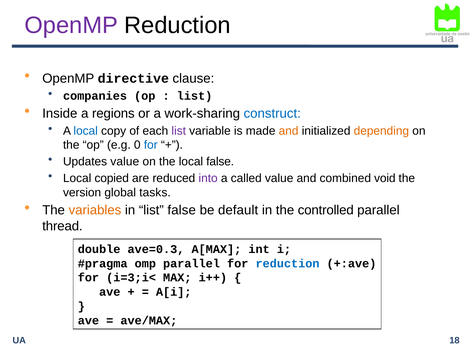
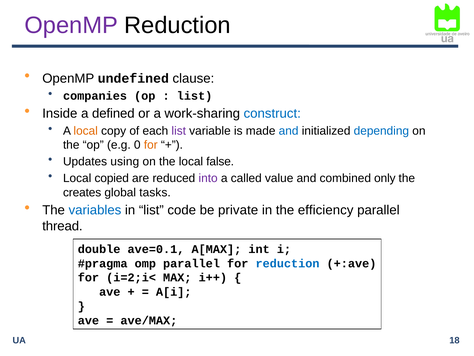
directive: directive -> undefined
regions: regions -> defined
local at (86, 131) colour: blue -> orange
and at (289, 131) colour: orange -> blue
depending colour: orange -> blue
for at (151, 145) colour: blue -> orange
Updates value: value -> using
void: void -> only
version: version -> creates
variables colour: orange -> blue
list false: false -> code
default: default -> private
controlled: controlled -> efficiency
ave=0.3: ave=0.3 -> ave=0.1
i=3;i<: i=3;i< -> i=2;i<
